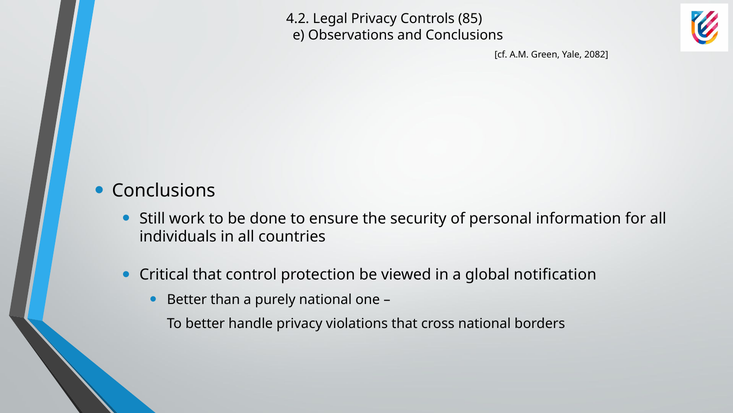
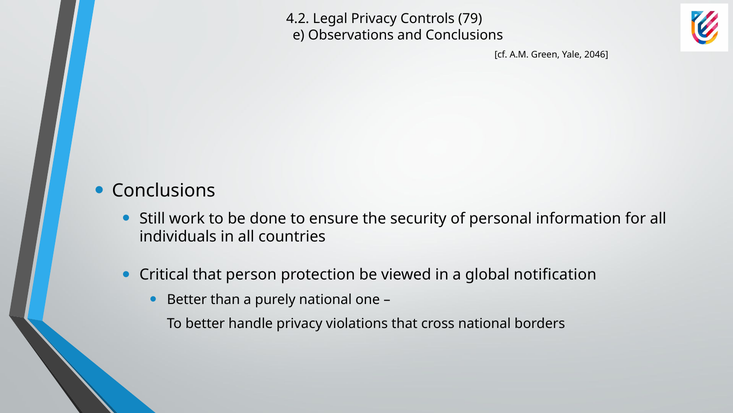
85: 85 -> 79
2082: 2082 -> 2046
control: control -> person
